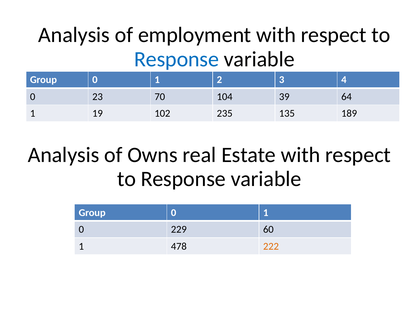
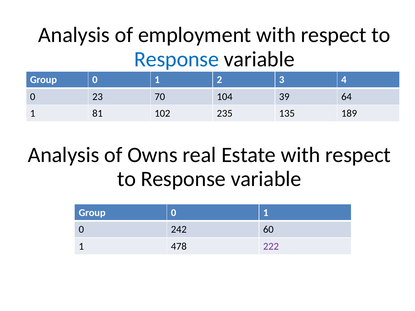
19: 19 -> 81
229: 229 -> 242
222 colour: orange -> purple
